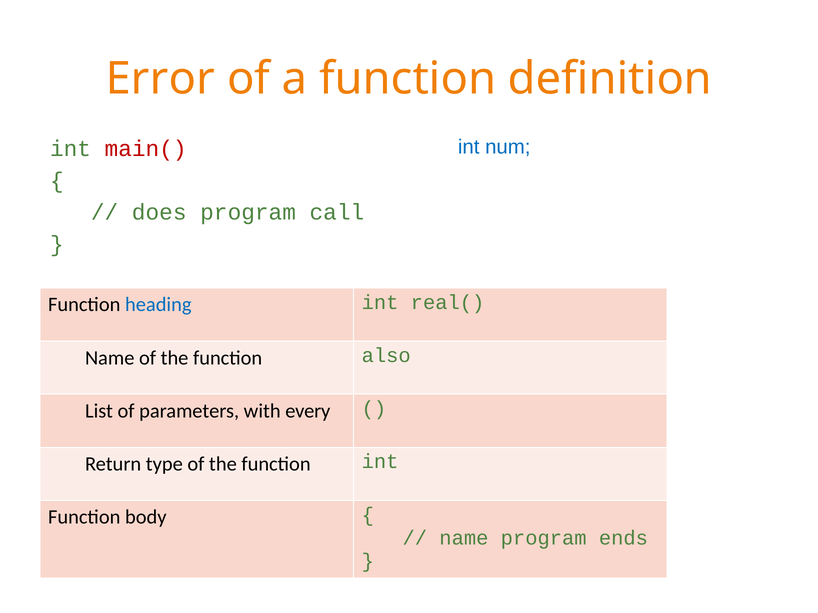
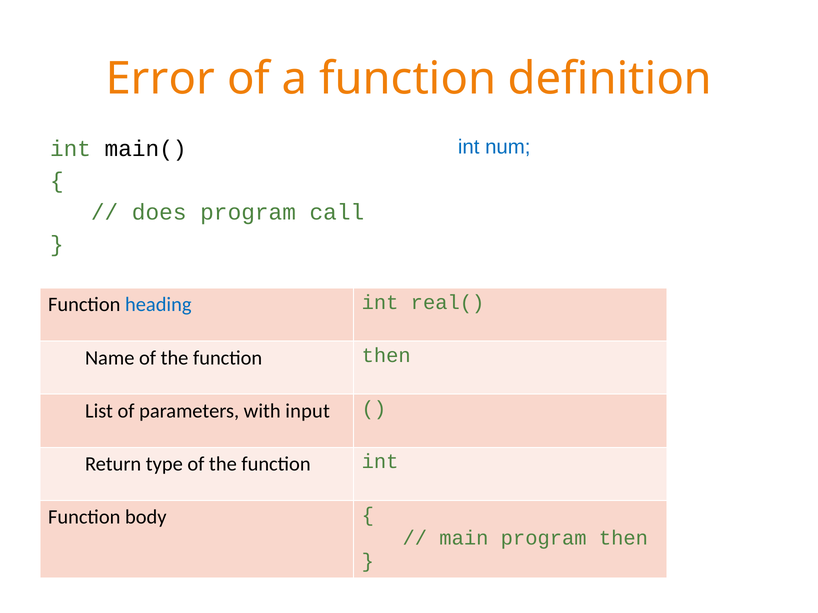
main( colour: red -> black
function also: also -> then
every: every -> input
name at (464, 538): name -> main
program ends: ends -> then
